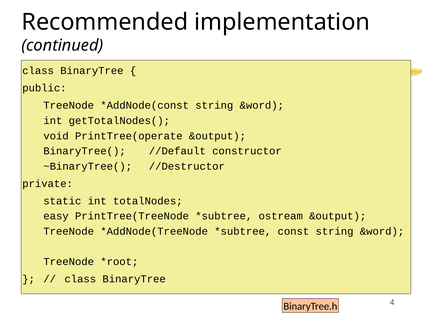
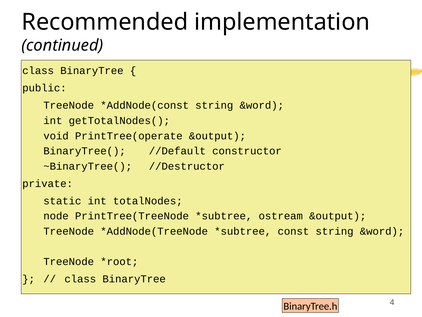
easy: easy -> node
